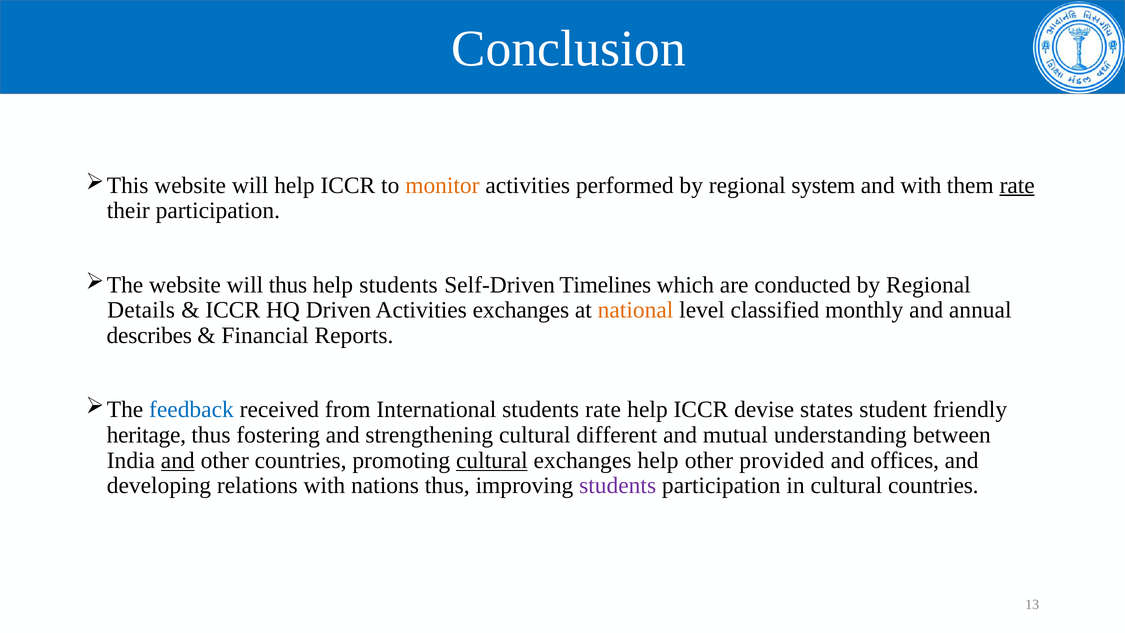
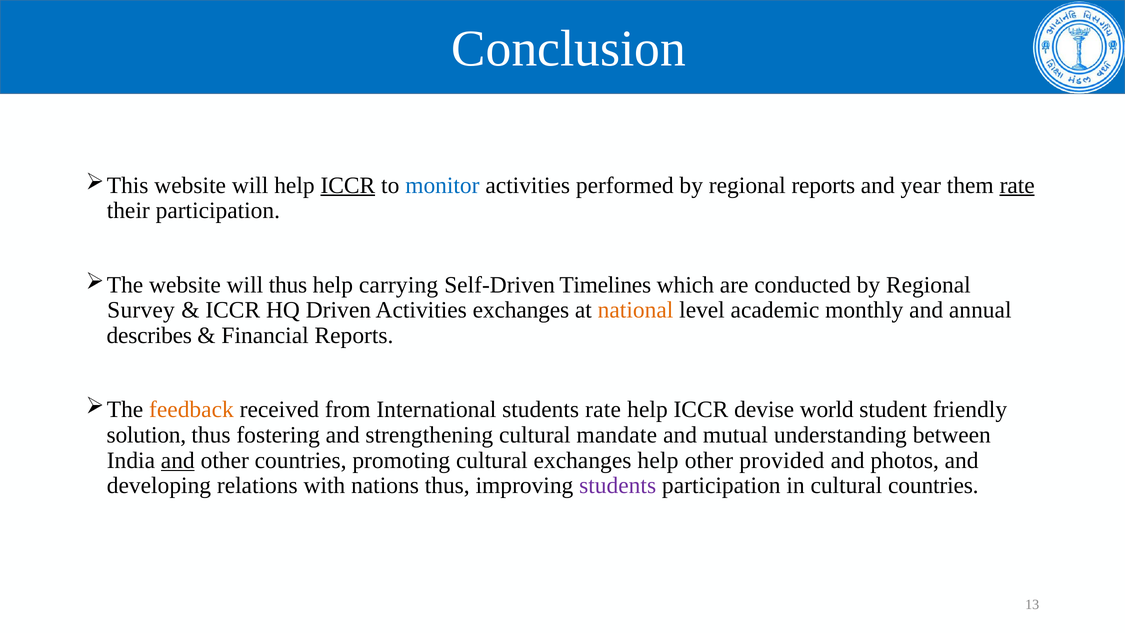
ICCR at (348, 185) underline: none -> present
monitor colour: orange -> blue
regional system: system -> reports
and with: with -> year
help students: students -> carrying
Details: Details -> Survey
classified: classified -> academic
feedback colour: blue -> orange
states: states -> world
heritage: heritage -> solution
different: different -> mandate
cultural at (492, 460) underline: present -> none
offices: offices -> photos
